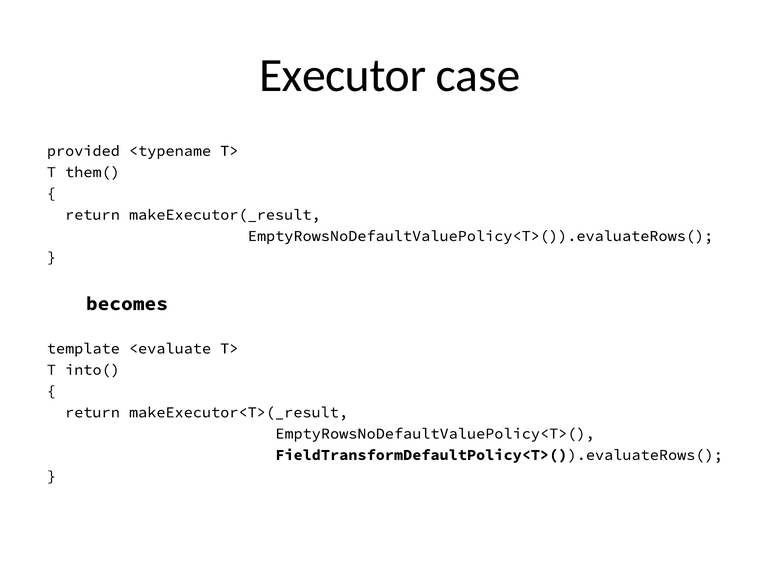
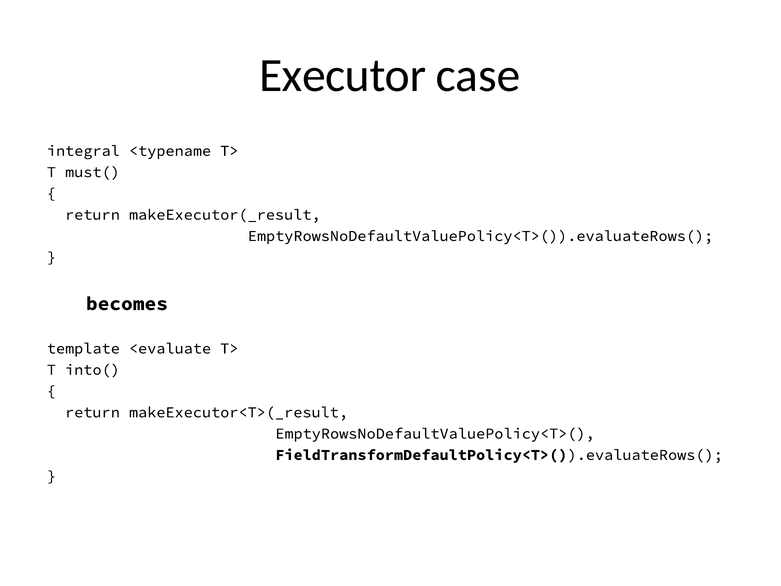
provided: provided -> integral
them(: them( -> must(
